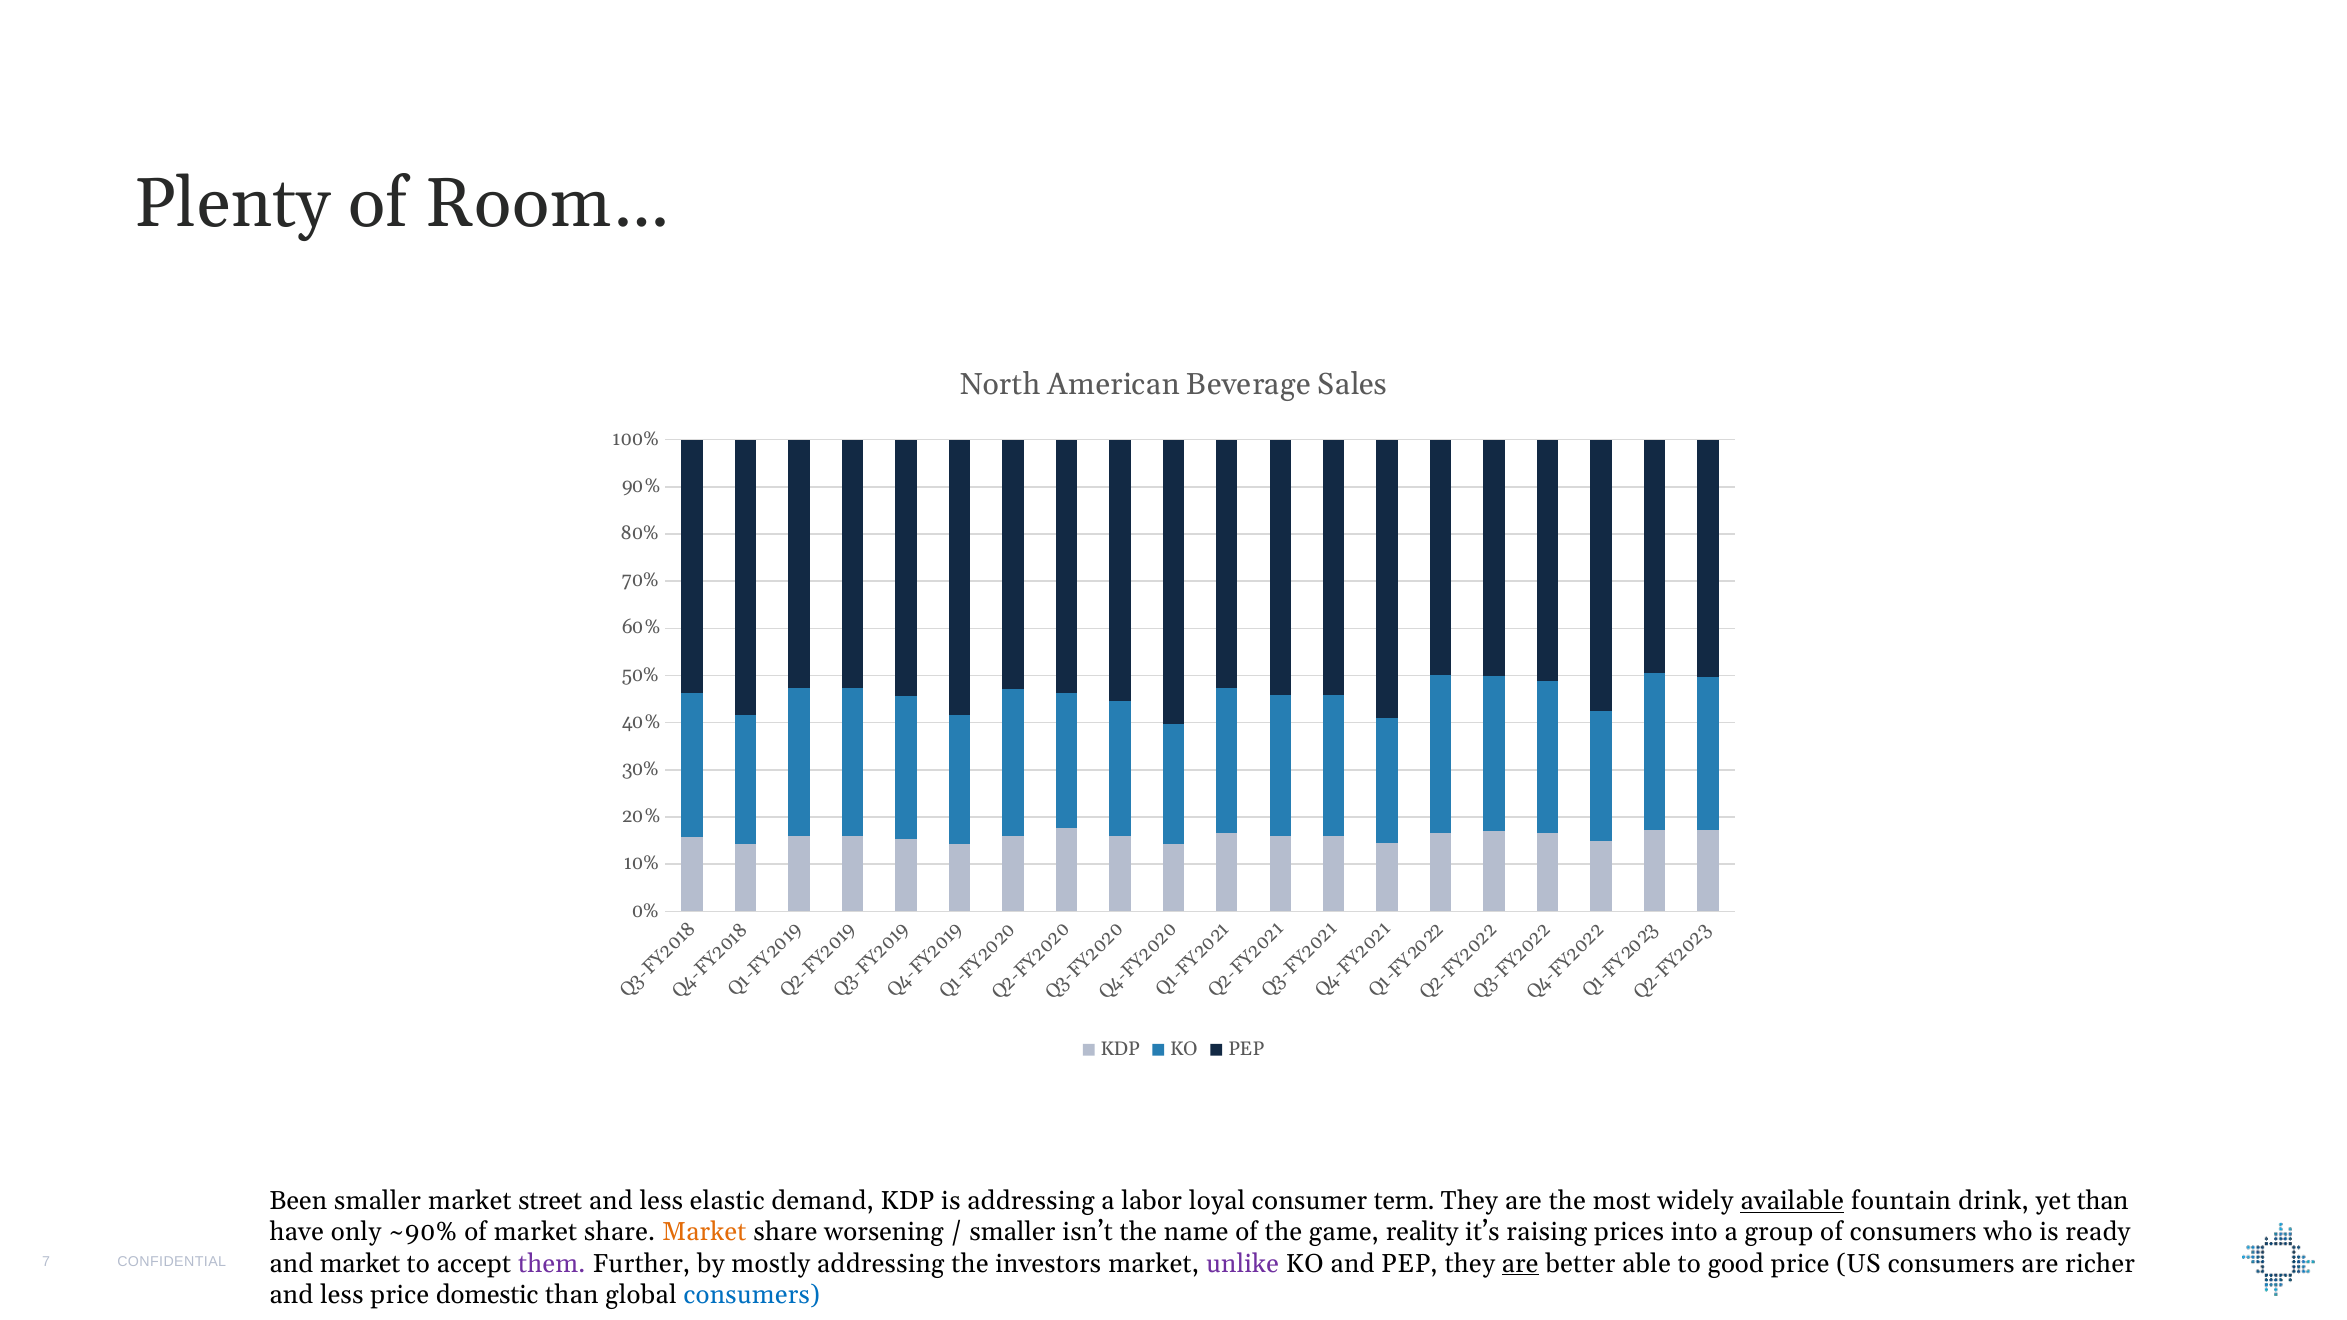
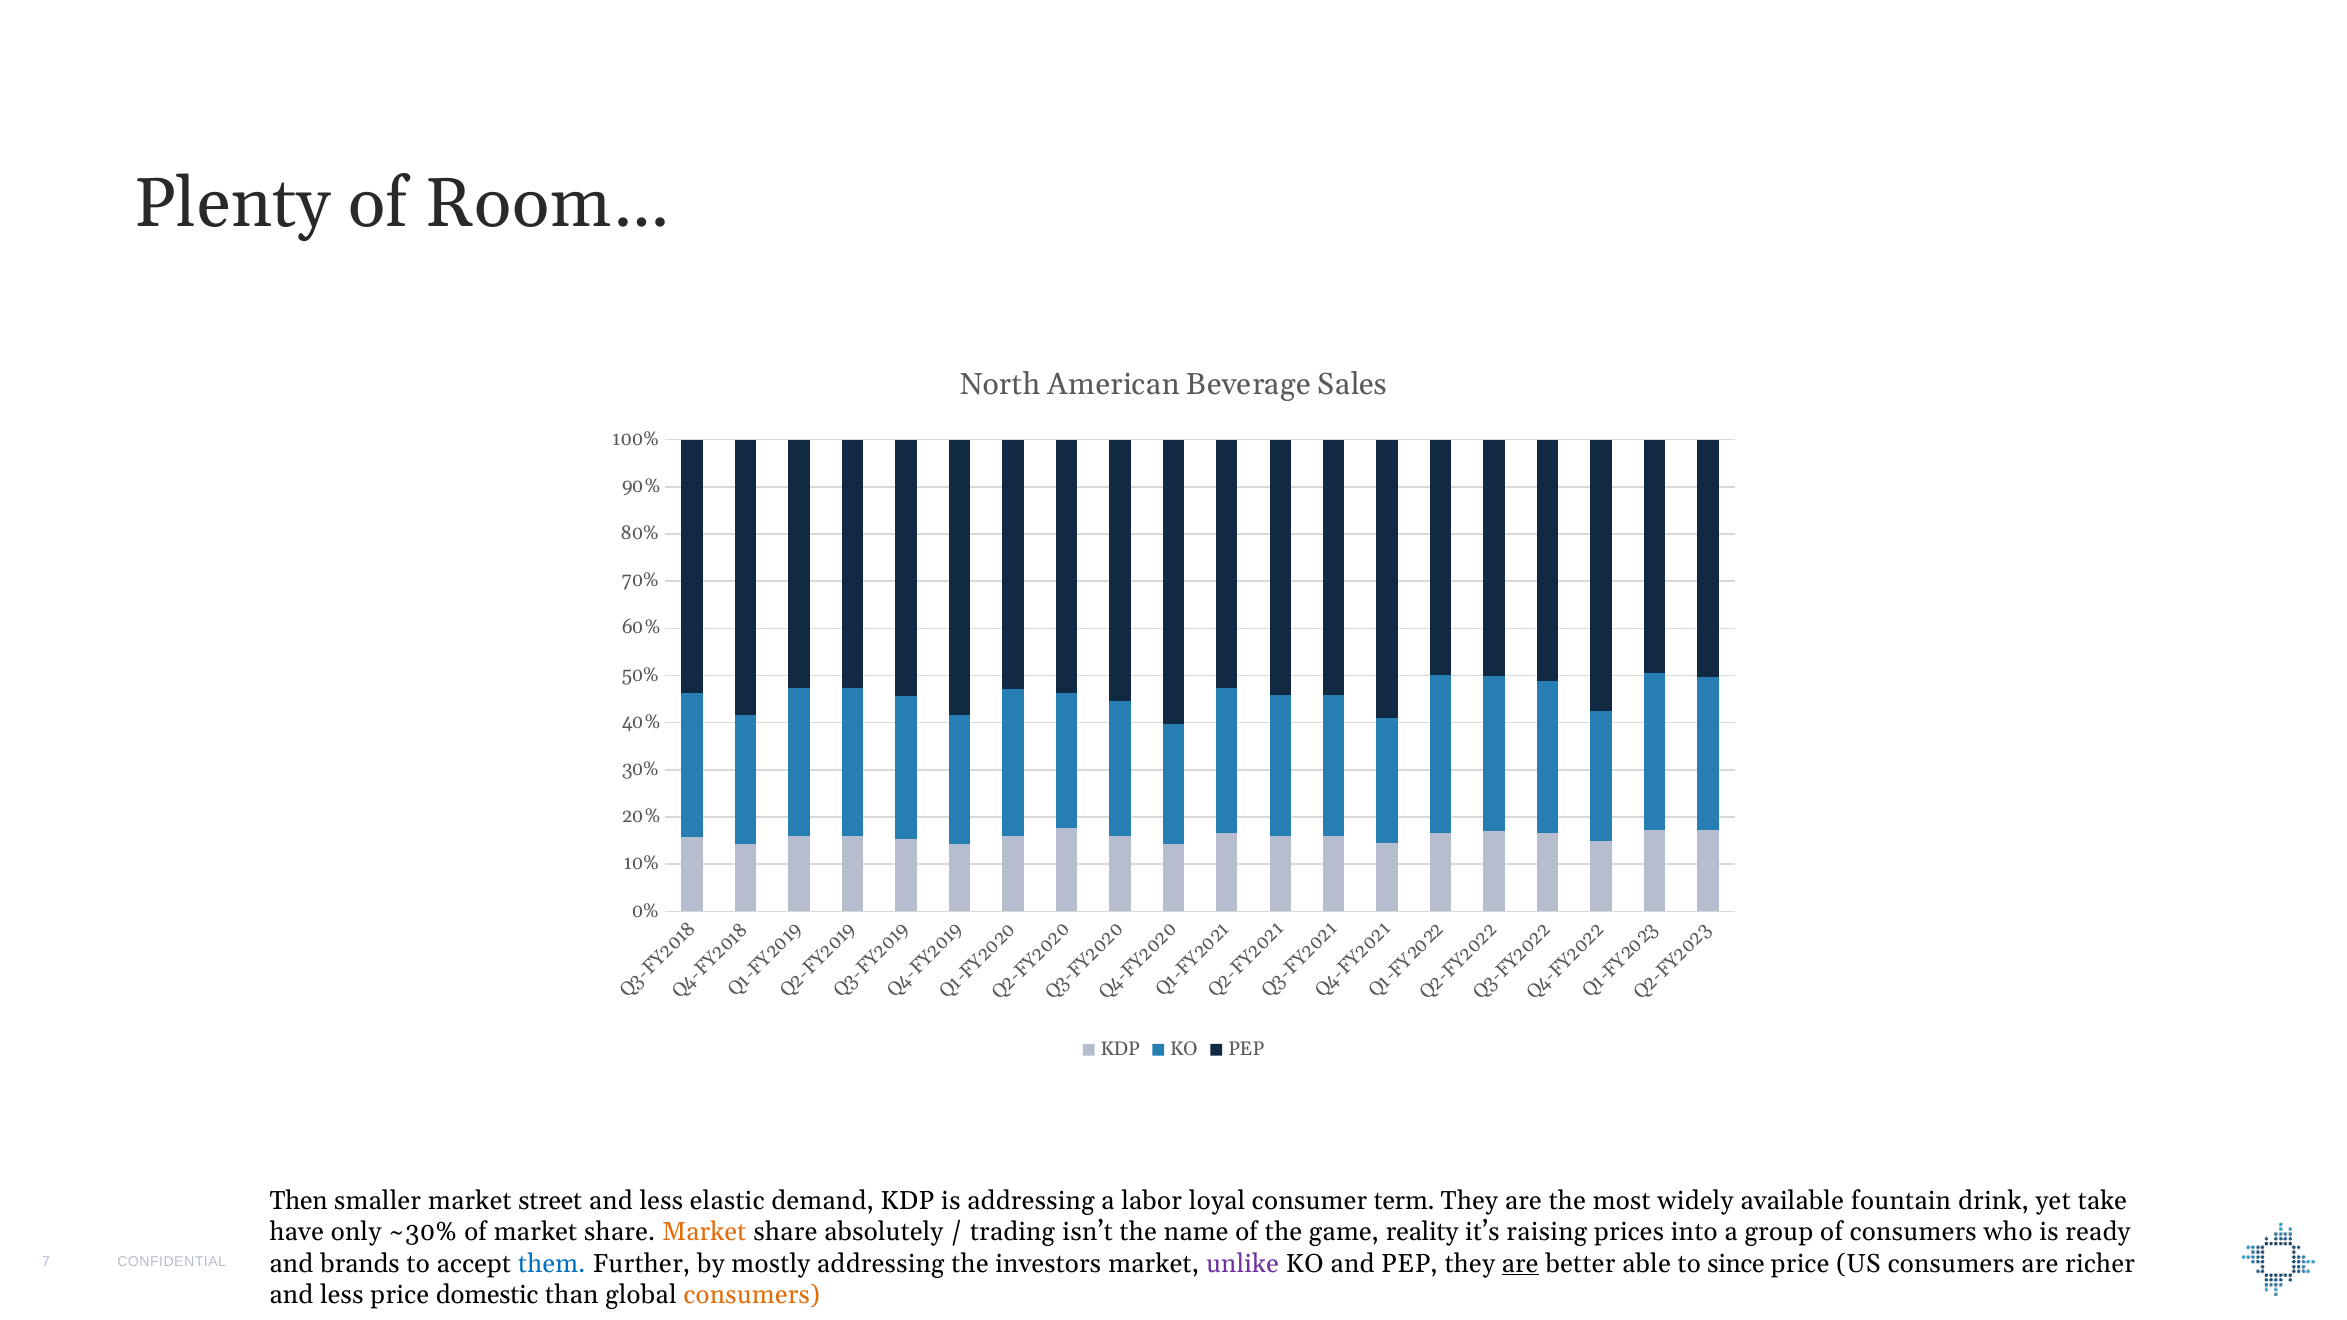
Been: Been -> Then
available underline: present -> none
yet than: than -> take
~90%: ~90% -> ~30%
worsening: worsening -> absolutely
smaller at (1012, 1233): smaller -> trading
and market: market -> brands
them colour: purple -> blue
good: good -> since
consumers at (752, 1295) colour: blue -> orange
